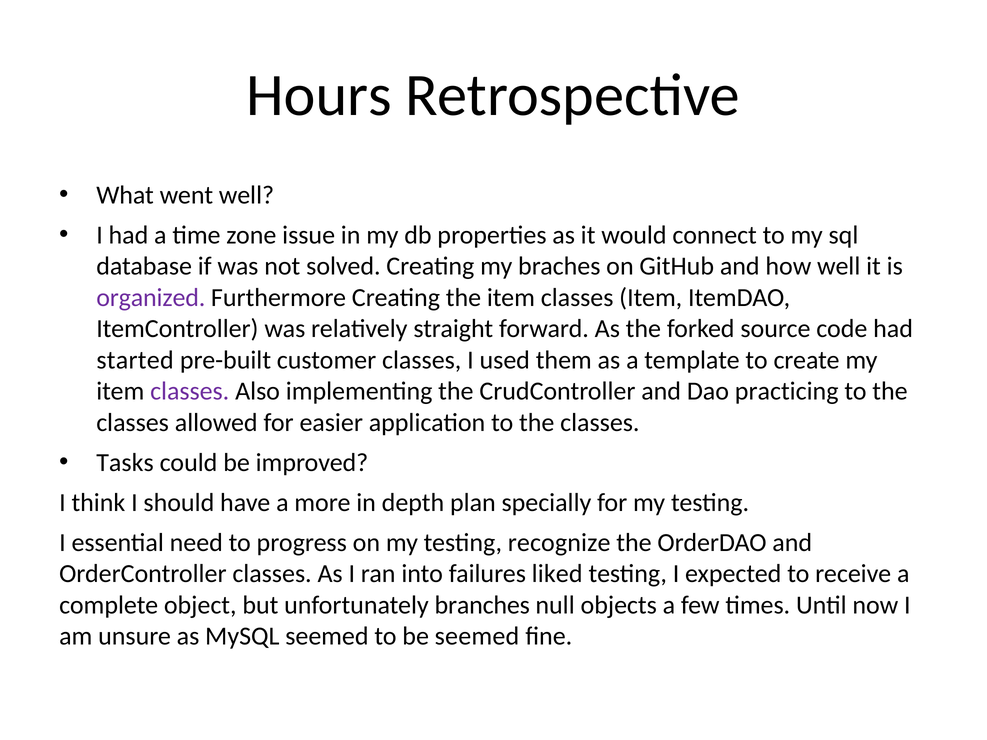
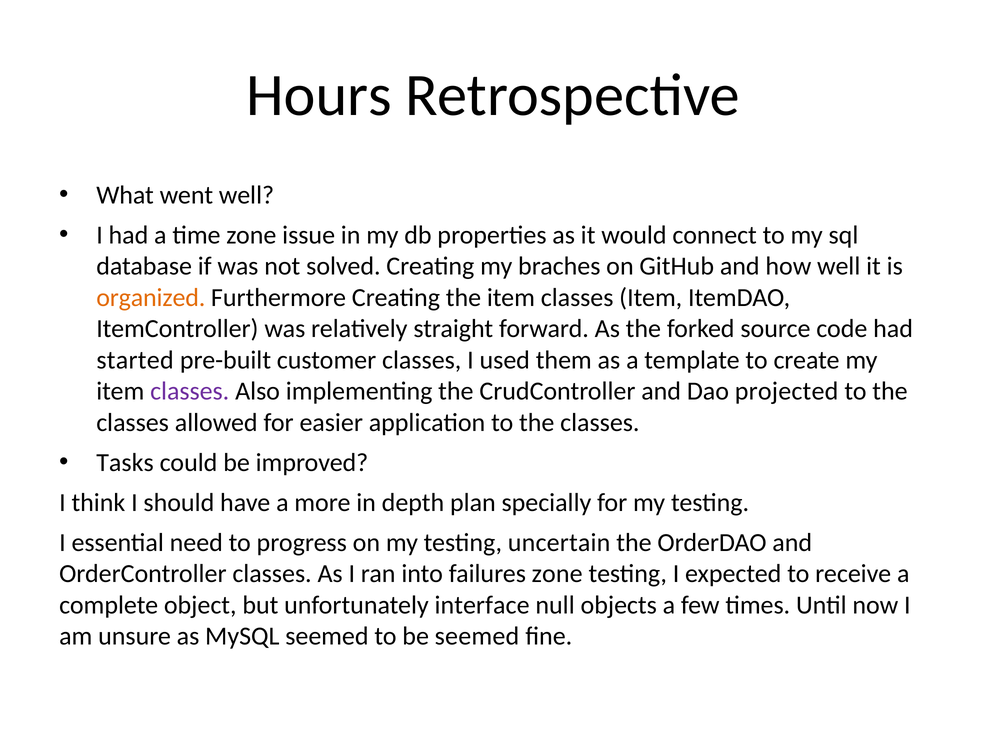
organized colour: purple -> orange
practicing: practicing -> projected
recognize: recognize -> uncertain
failures liked: liked -> zone
branches: branches -> interface
